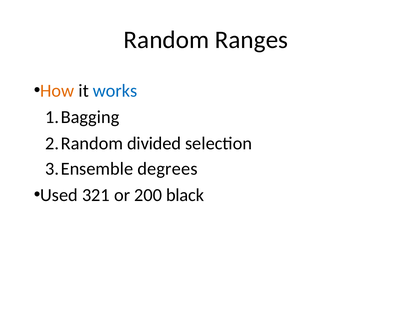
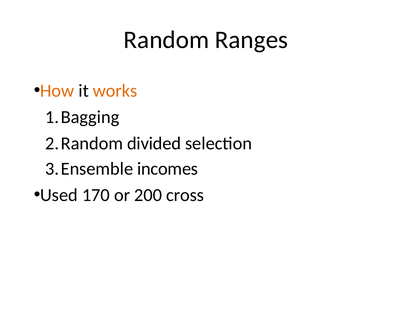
works colour: blue -> orange
degrees: degrees -> incomes
321: 321 -> 170
black: black -> cross
